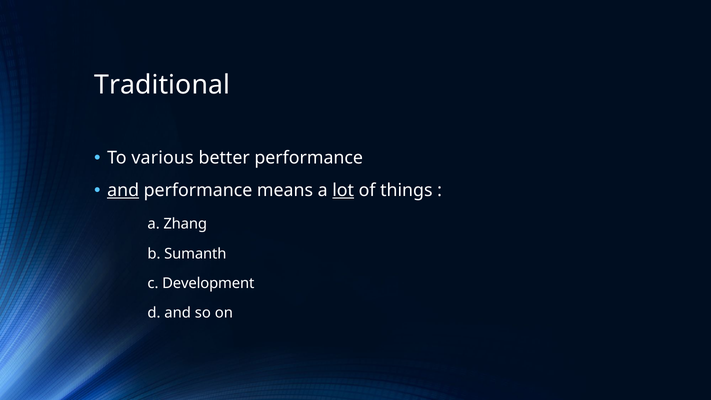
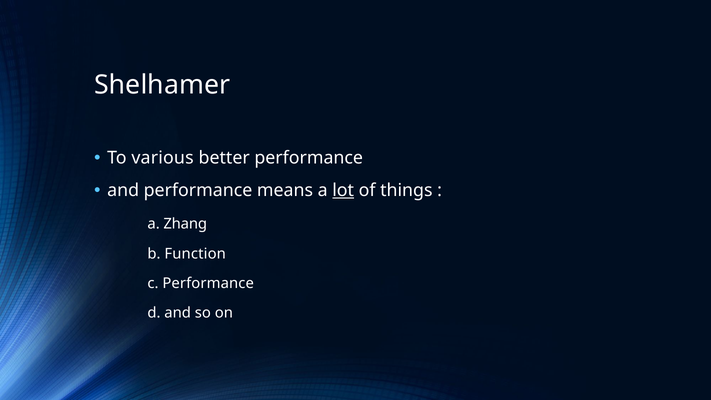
Traditional: Traditional -> Shelhamer
and at (123, 190) underline: present -> none
Sumanth: Sumanth -> Function
c Development: Development -> Performance
